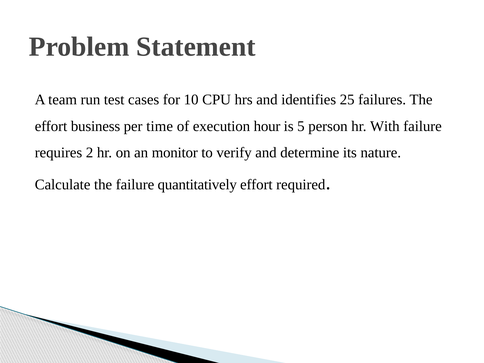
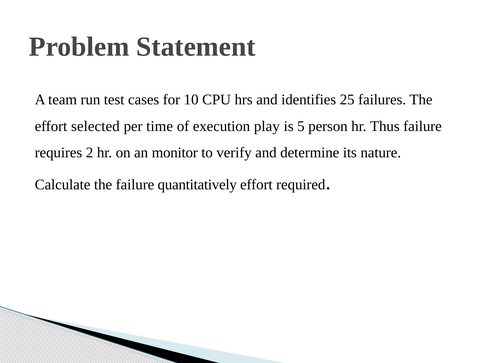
business: business -> selected
hour: hour -> play
With: With -> Thus
